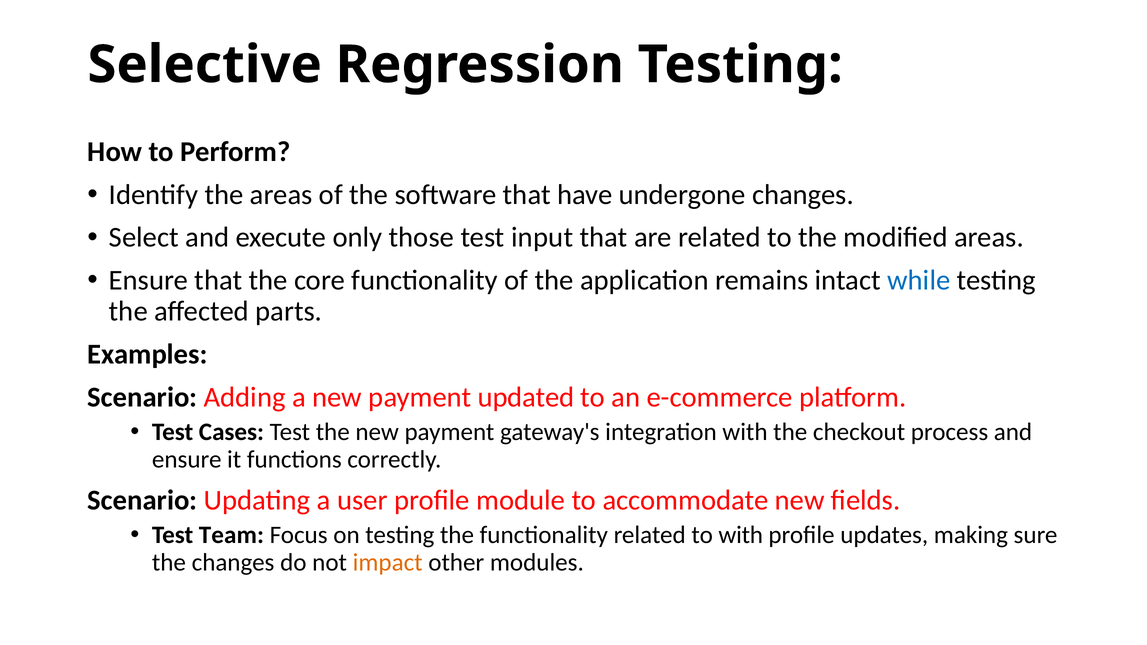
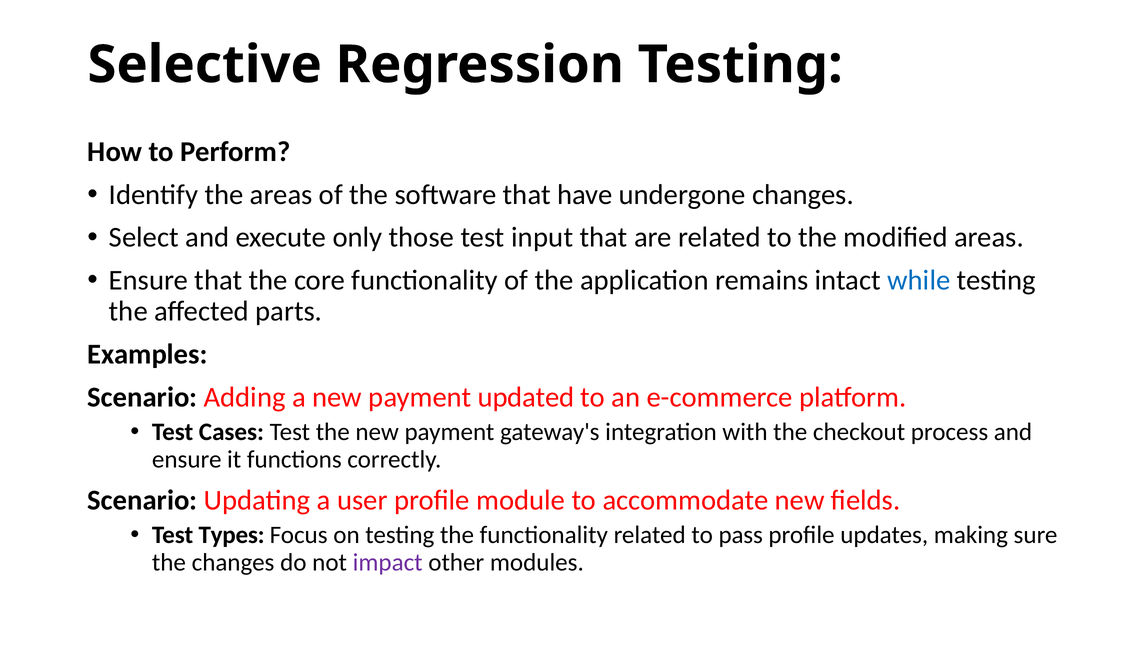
Team: Team -> Types
to with: with -> pass
impact colour: orange -> purple
